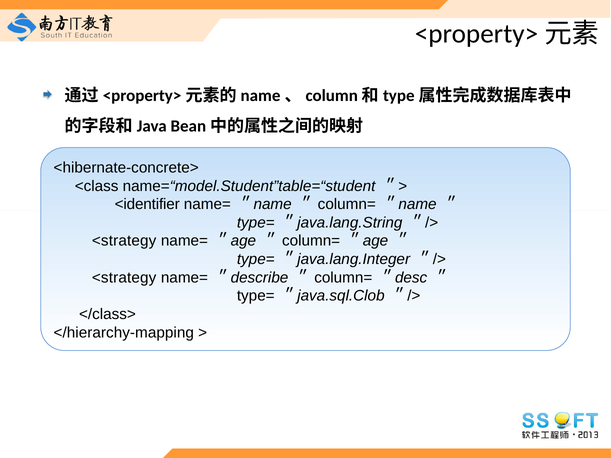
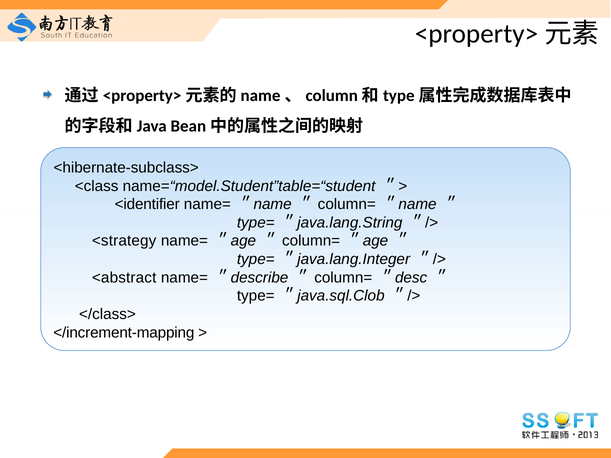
<hibernate-concrete>: <hibernate-concrete> -> <hibernate-subclass>
<strategy at (124, 278): <strategy -> <abstract
</hierarchy-mapping: </hierarchy-mapping -> </increment-mapping
